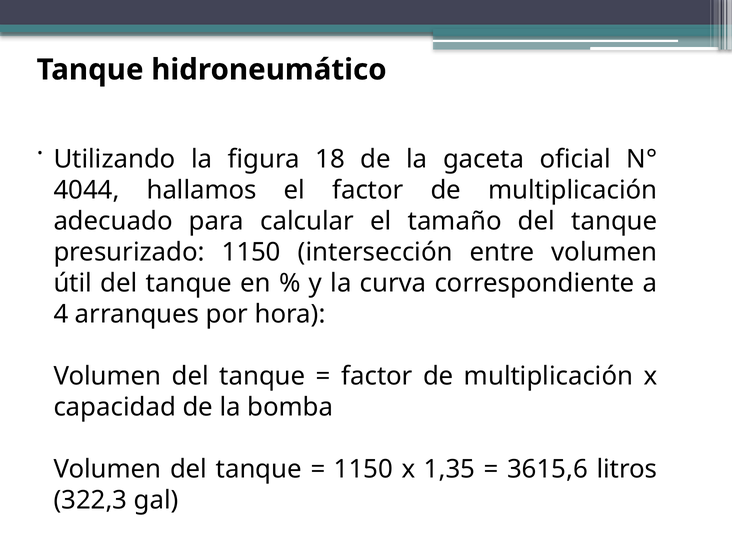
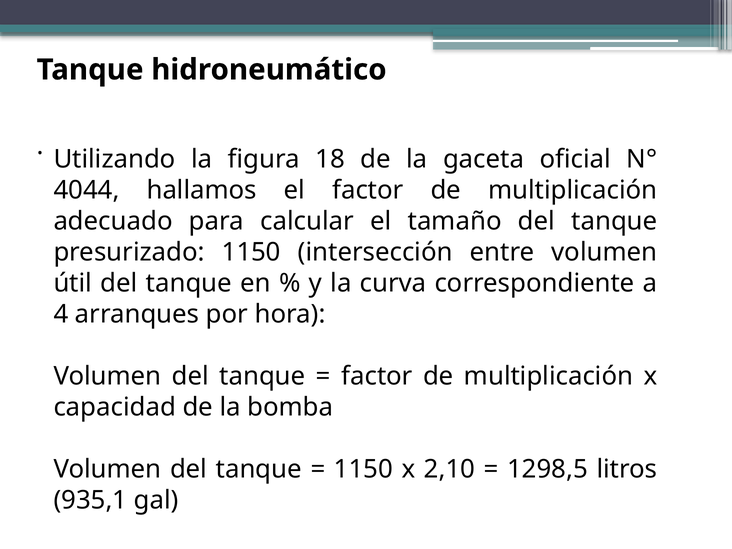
1,35: 1,35 -> 2,10
3615,6: 3615,6 -> 1298,5
322,3: 322,3 -> 935,1
